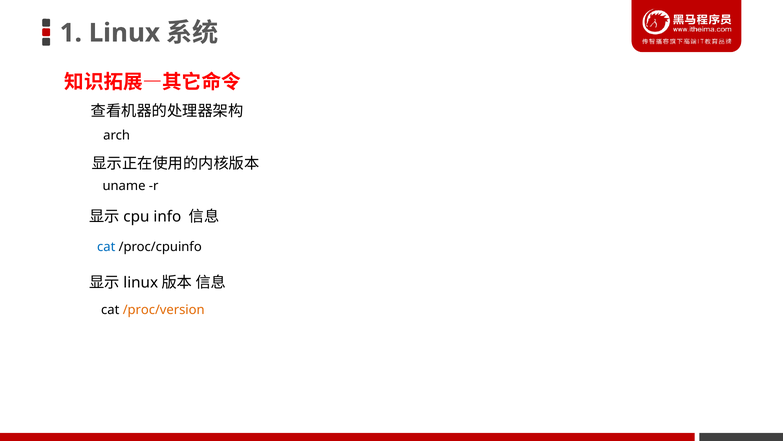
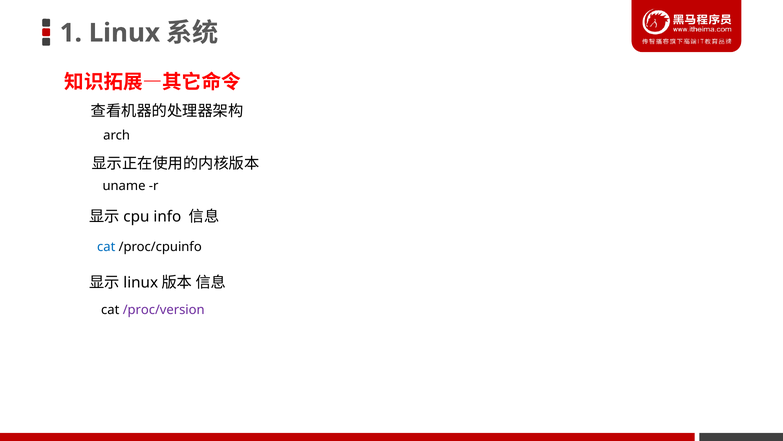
/proc/version colour: orange -> purple
